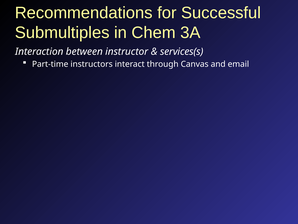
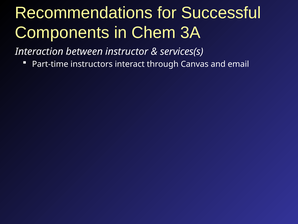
Submultiples: Submultiples -> Components
